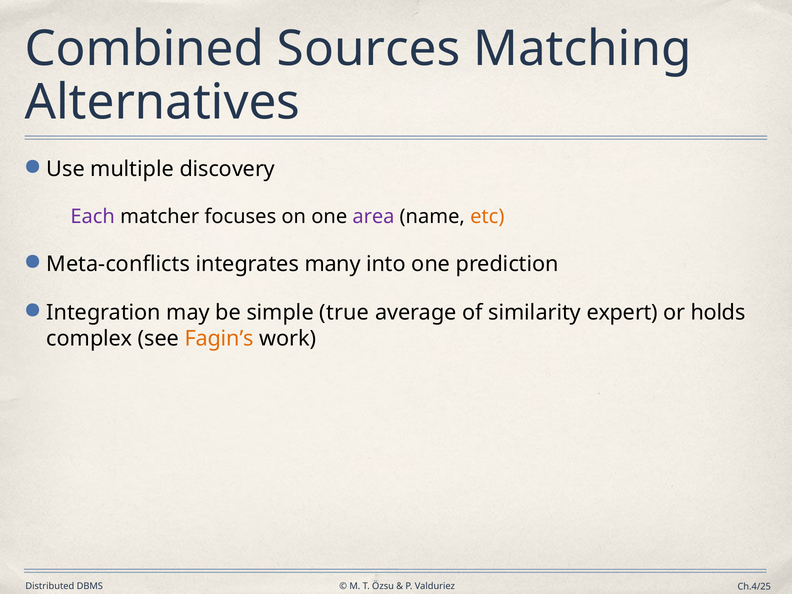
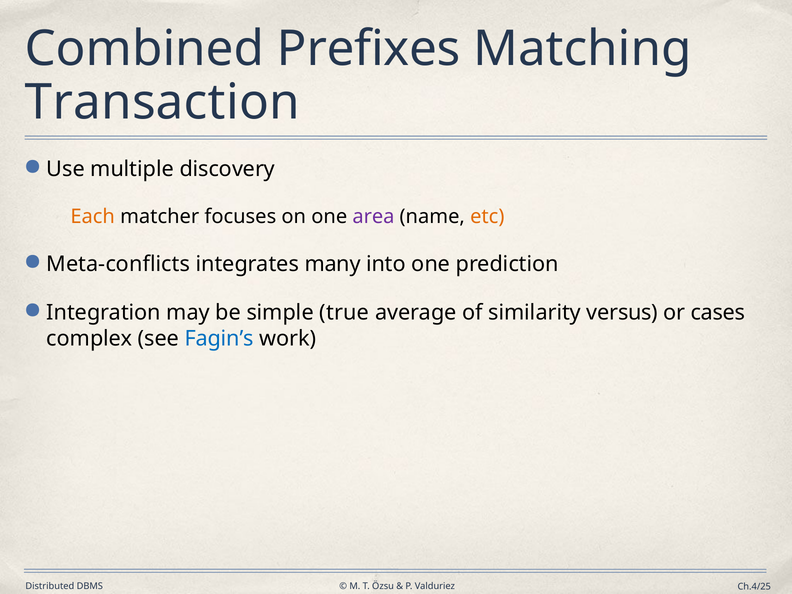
Sources: Sources -> Prefixes
Alternatives: Alternatives -> Transaction
Each colour: purple -> orange
expert: expert -> versus
holds: holds -> cases
Fagin’s colour: orange -> blue
